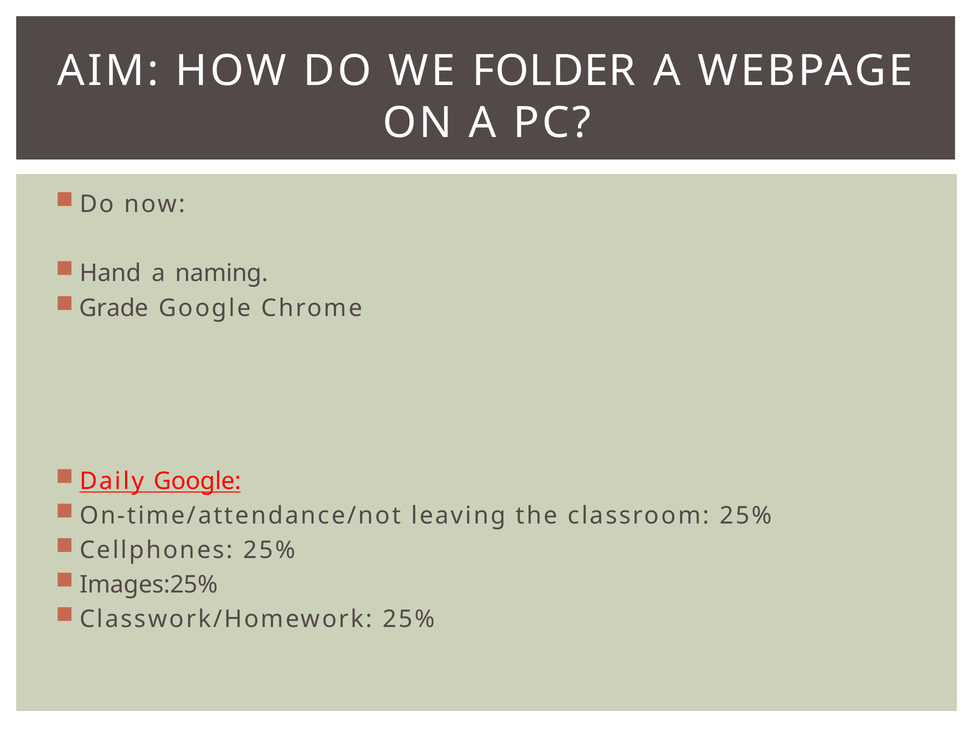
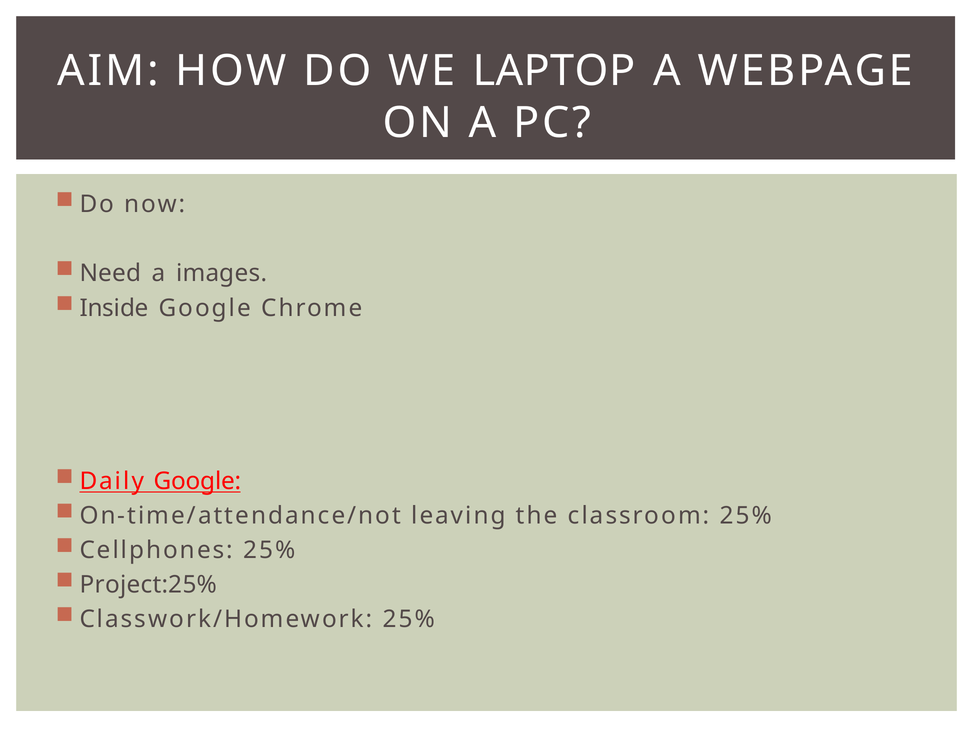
FOLDER: FOLDER -> LAPTOP
Hand: Hand -> Need
naming: naming -> images
Grade: Grade -> Inside
Images:25%: Images:25% -> Project:25%
